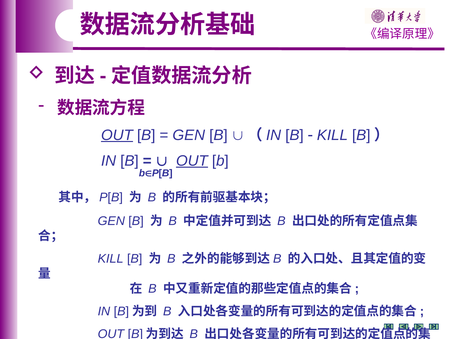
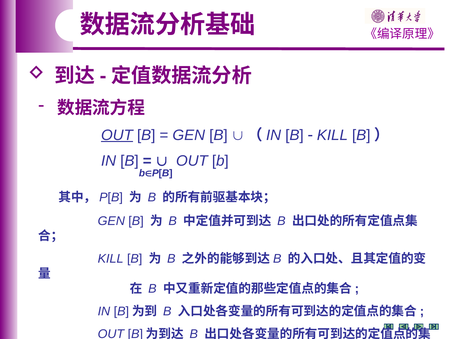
OUT at (192, 161) underline: present -> none
